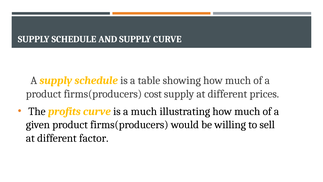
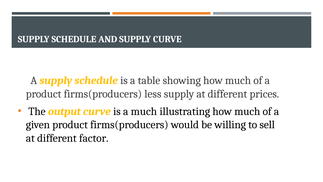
cost: cost -> less
profits: profits -> output
